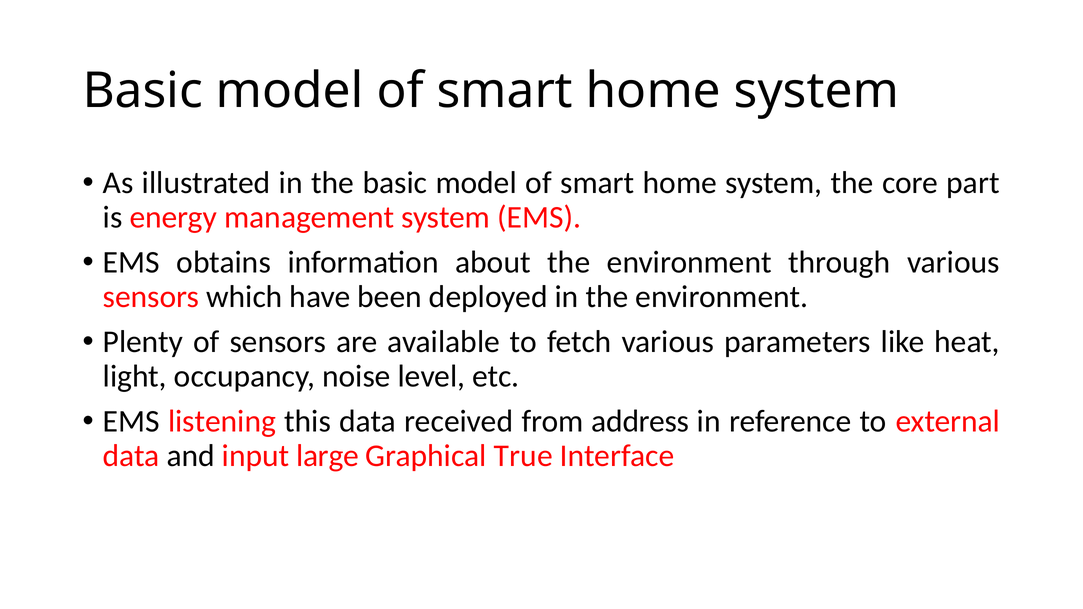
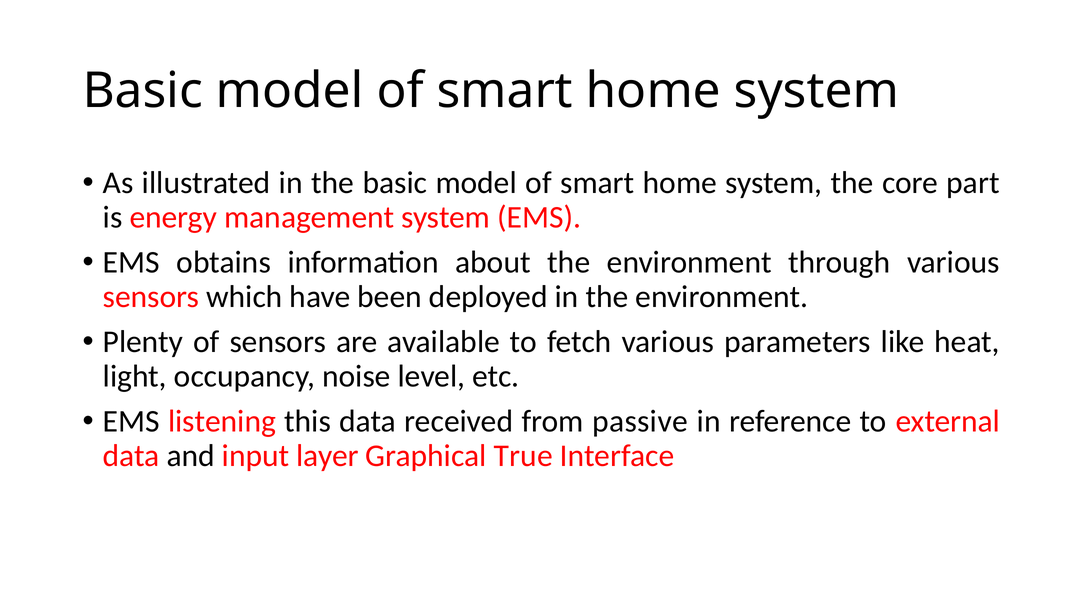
address: address -> passive
large: large -> layer
